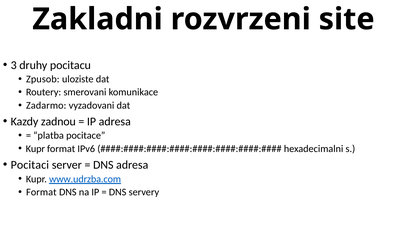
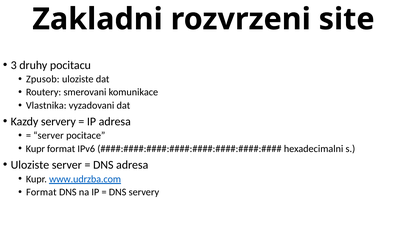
Zadarmo: Zadarmo -> Vlastnika
Kazdy zadnou: zadnou -> servery
platba at (49, 136): platba -> server
Pocitaci at (30, 165): Pocitaci -> Uloziste
